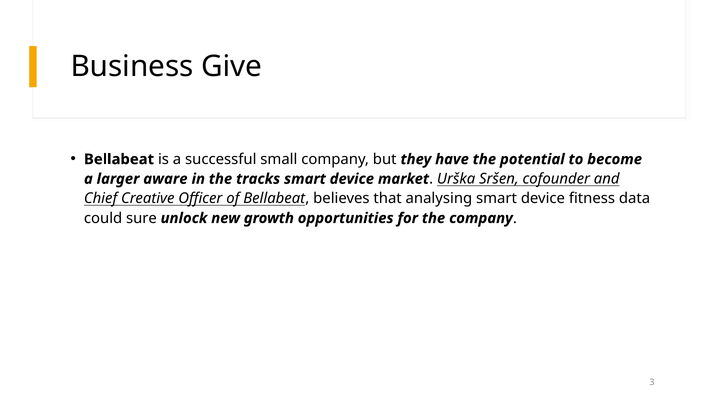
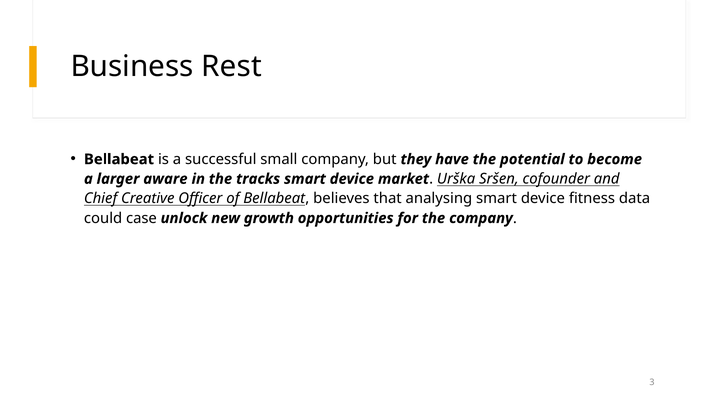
Give: Give -> Rest
sure: sure -> case
